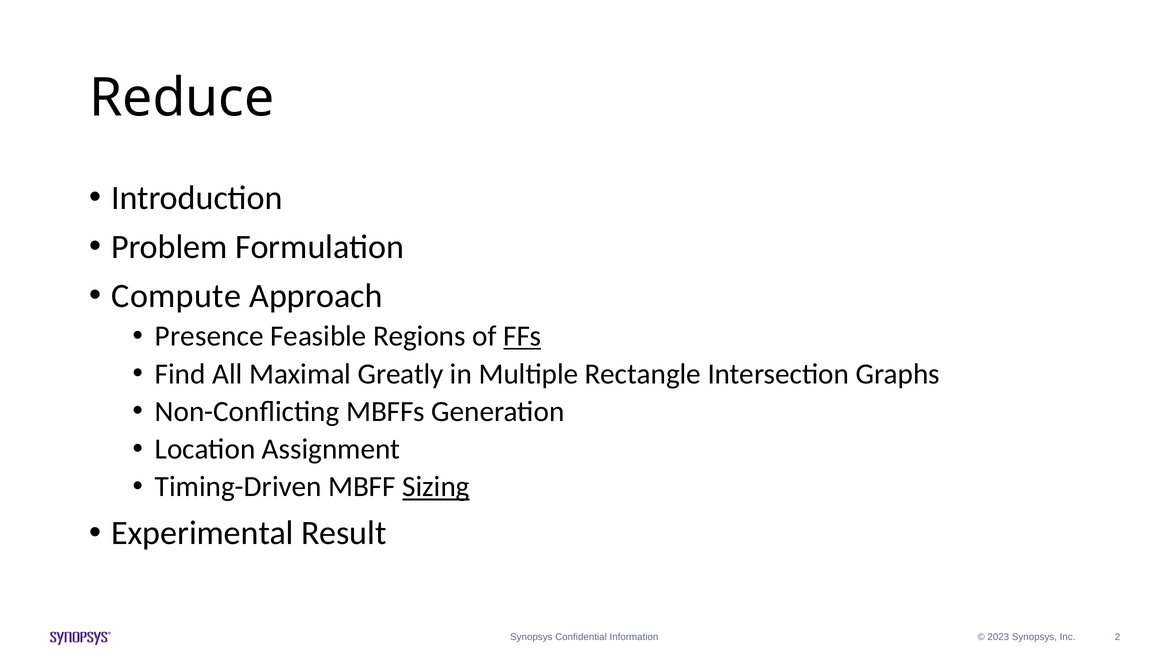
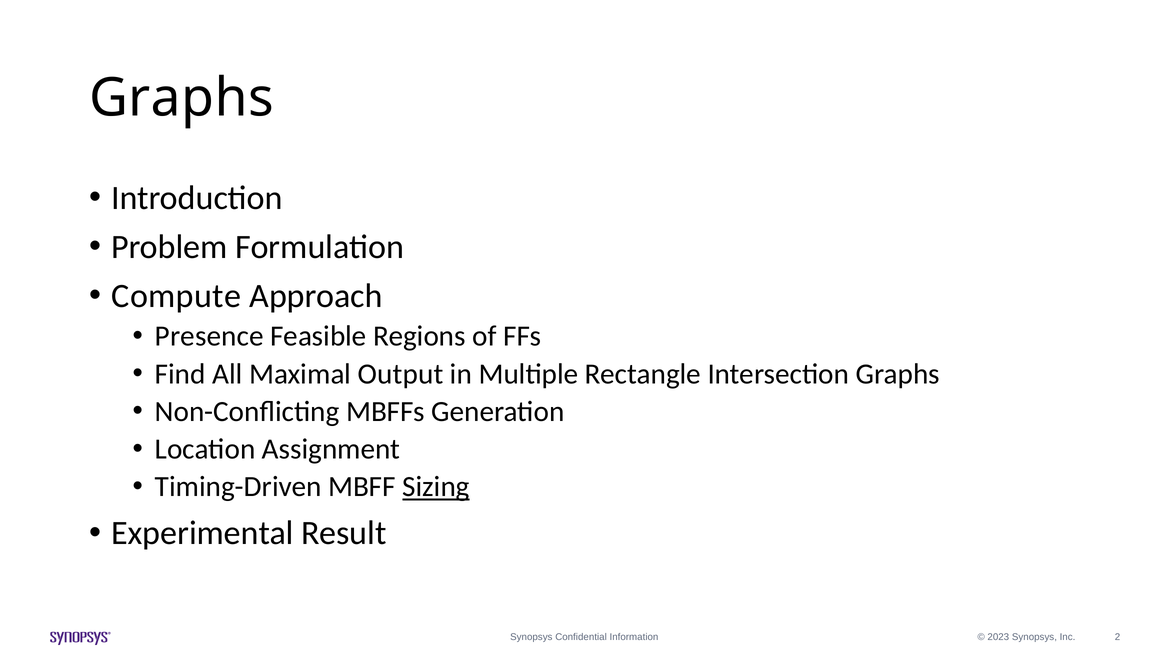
Reduce at (182, 98): Reduce -> Graphs
FFs underline: present -> none
Greatly: Greatly -> Output
